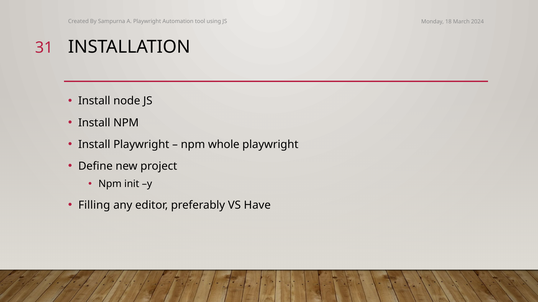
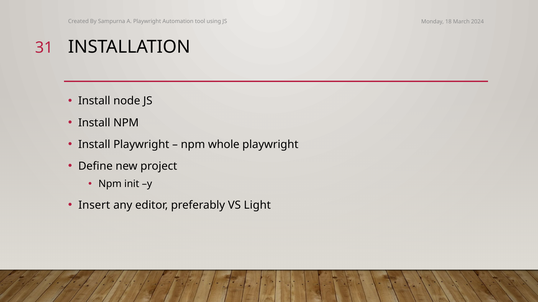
Filling: Filling -> Insert
Have: Have -> Light
